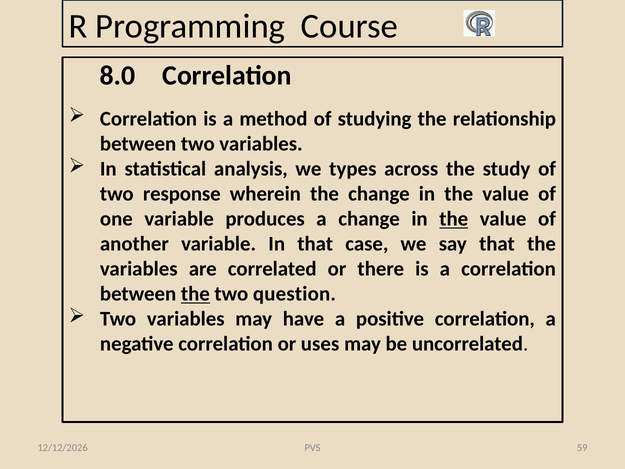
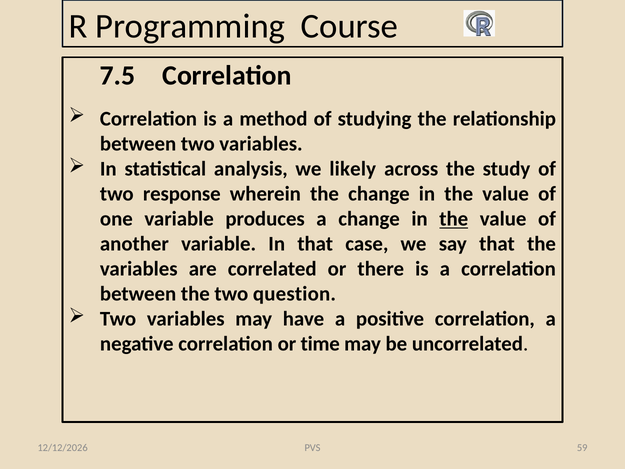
8.0: 8.0 -> 7.5
types: types -> likely
the at (195, 294) underline: present -> none
uses: uses -> time
